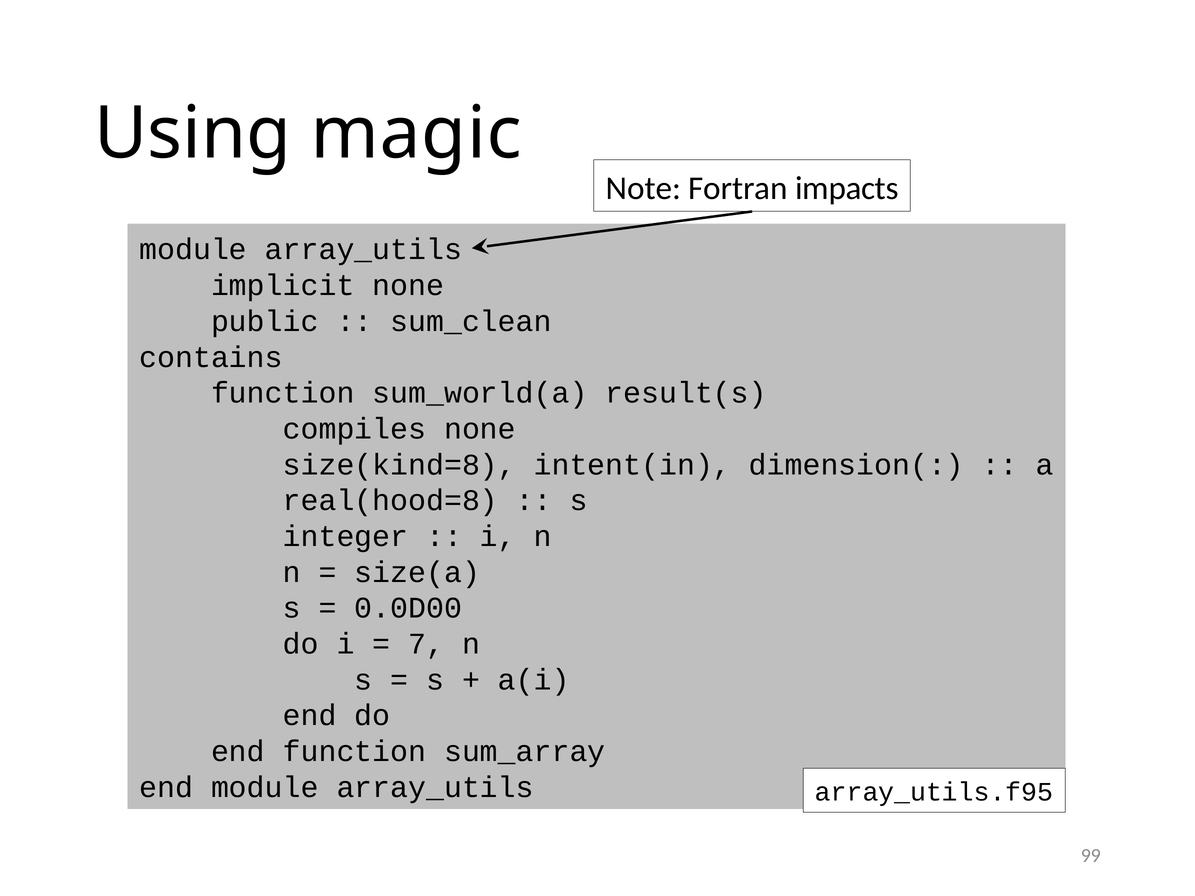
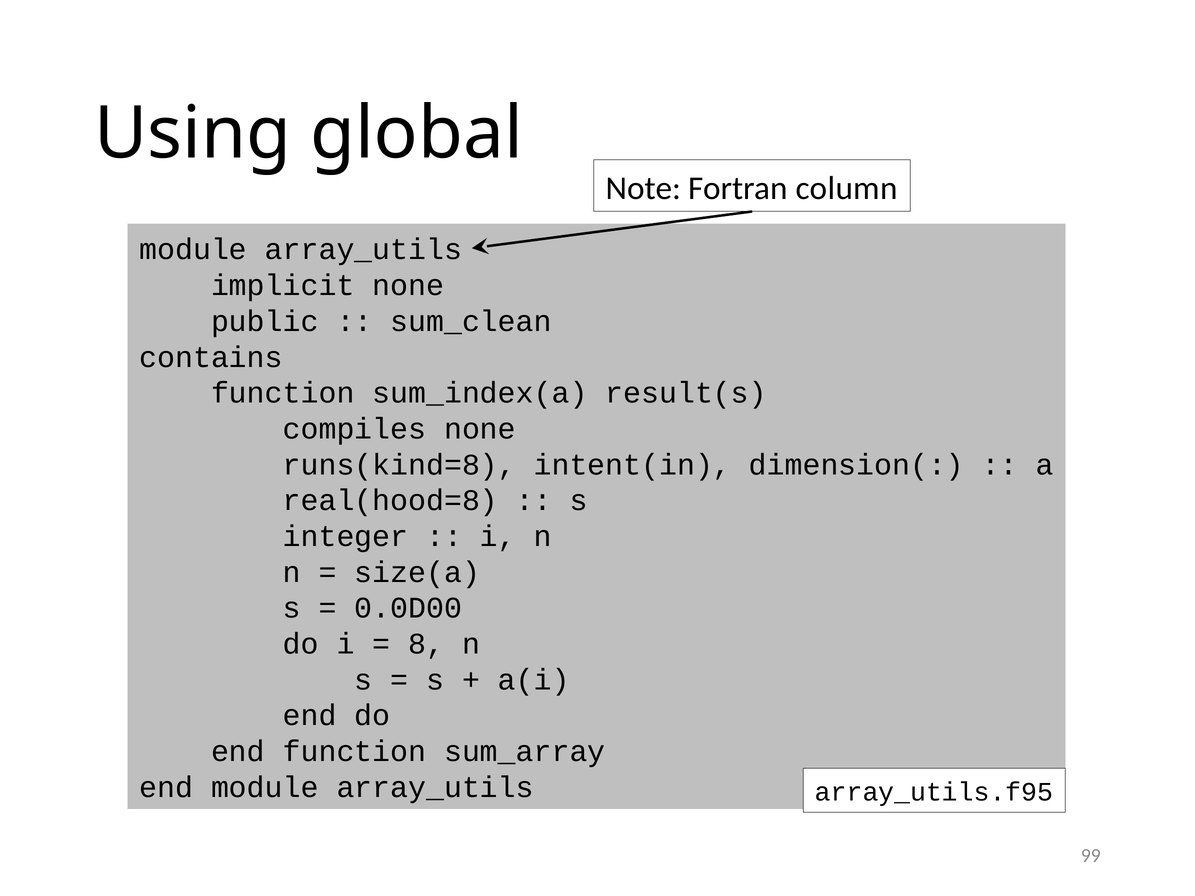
magic: magic -> global
impacts: impacts -> column
sum_world(a: sum_world(a -> sum_index(a
size(kind=8: size(kind=8 -> runs(kind=8
7: 7 -> 8
